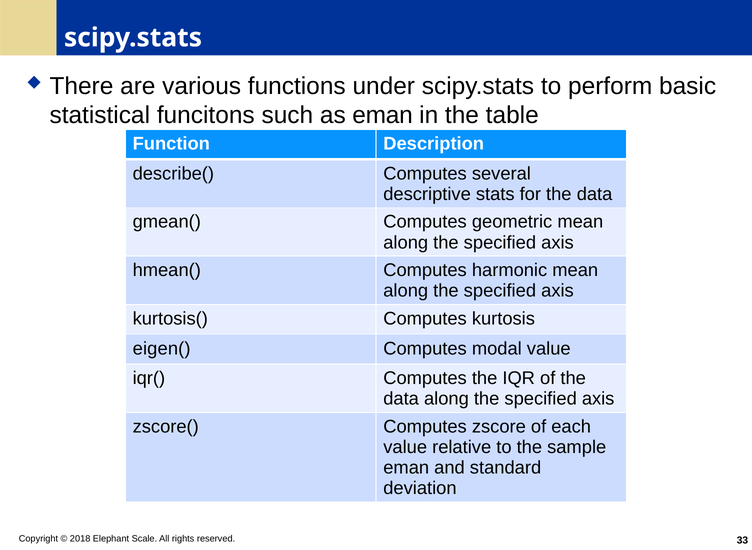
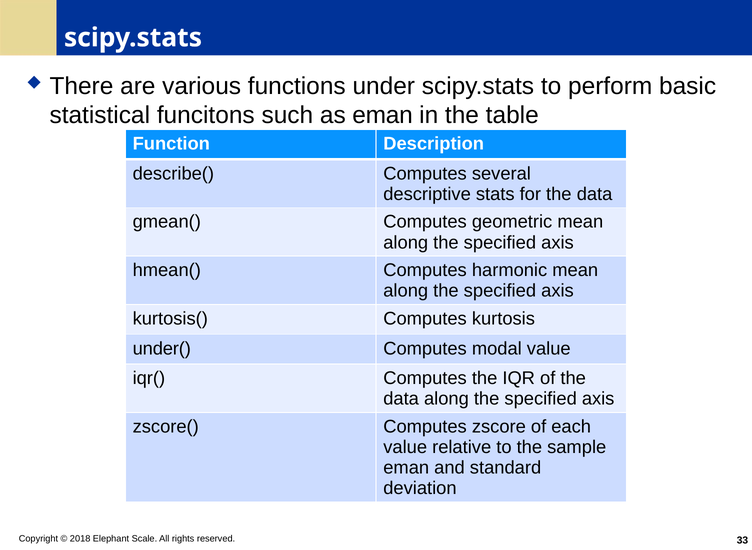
eigen(: eigen( -> under(
